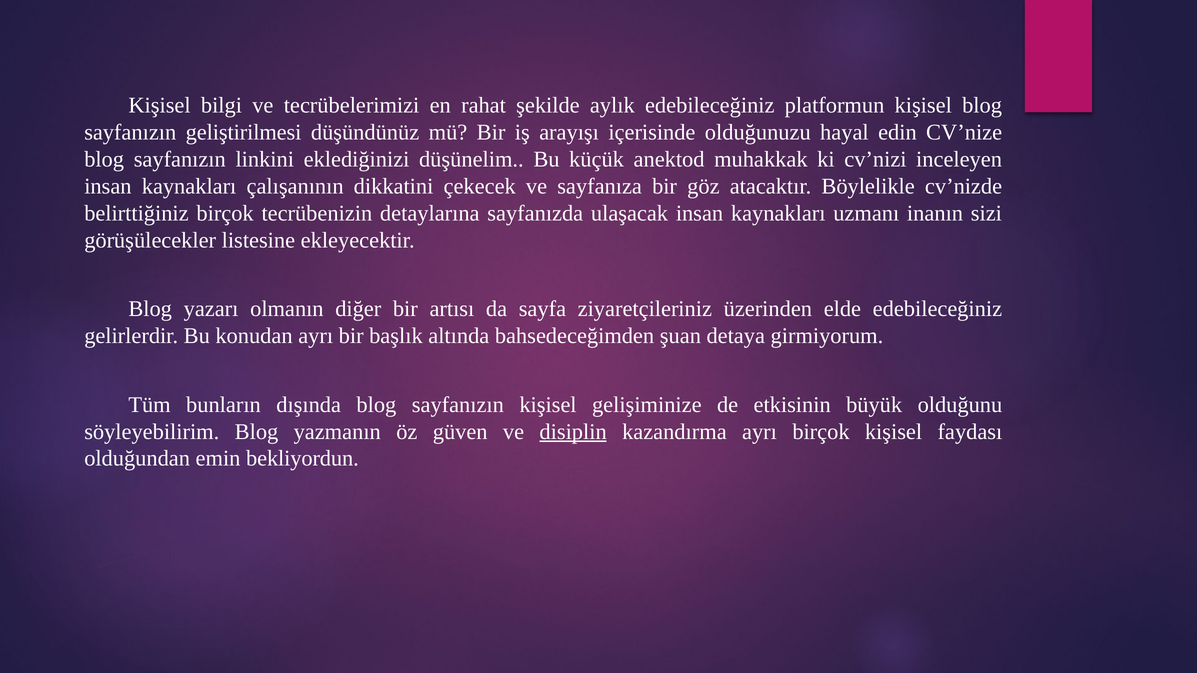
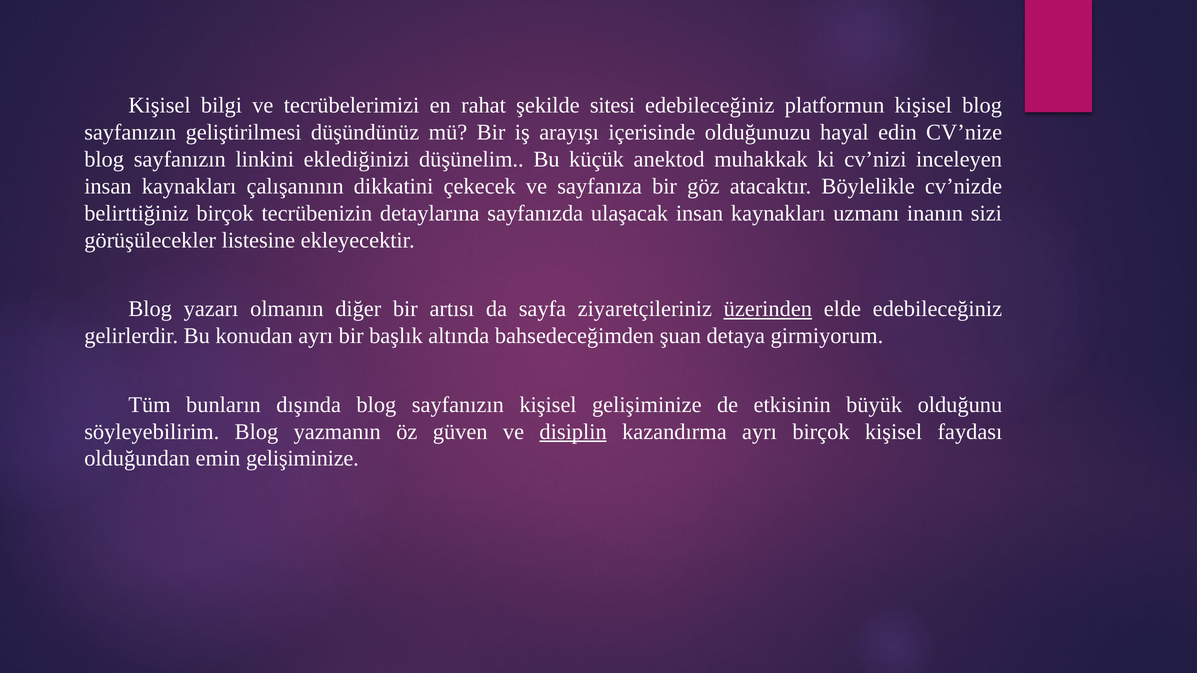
aylık: aylık -> sitesi
üzerinden underline: none -> present
emin bekliyordun: bekliyordun -> gelişiminize
